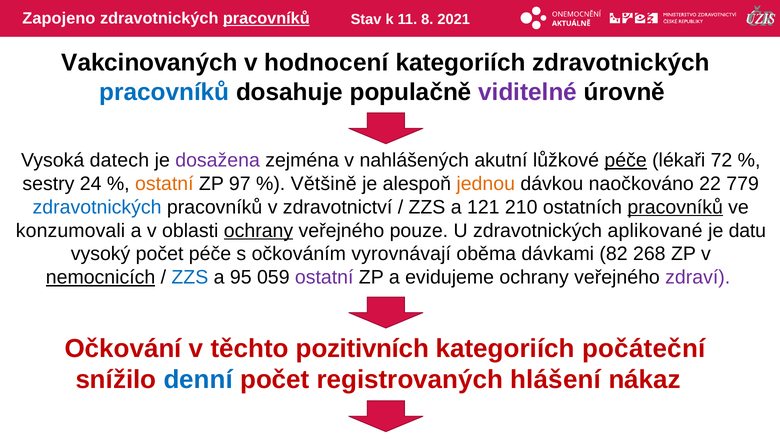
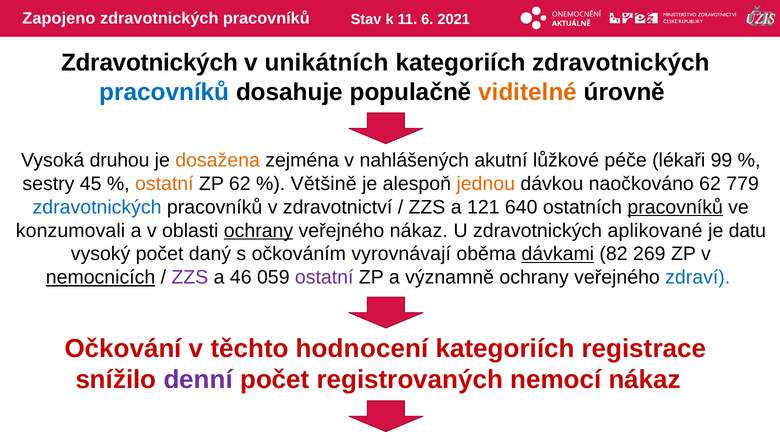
pracovníků at (266, 18) underline: present -> none
8: 8 -> 6
Vakcinovaných at (149, 63): Vakcinovaných -> Zdravotnických
hodnocení: hodnocení -> unikátních
viditelné colour: purple -> orange
datech: datech -> druhou
dosažena colour: purple -> orange
péče at (626, 160) underline: present -> none
72: 72 -> 99
24: 24 -> 45
ZP 97: 97 -> 62
naočkováno 22: 22 -> 62
210: 210 -> 640
veřejného pouze: pouze -> nákaz
počet péče: péče -> daný
dávkami underline: none -> present
268: 268 -> 269
ZZS at (190, 277) colour: blue -> purple
95: 95 -> 46
evidujeme: evidujeme -> významně
zdraví colour: purple -> blue
pozitivních: pozitivních -> hodnocení
počáteční: počáteční -> registrace
denní colour: blue -> purple
hlášení: hlášení -> nemocí
